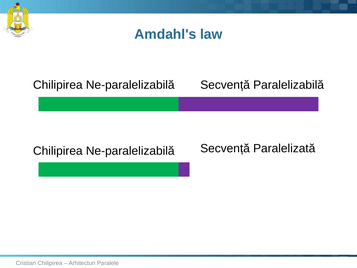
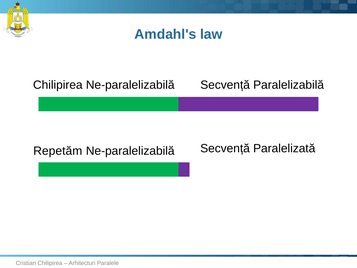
Chilipirea at (58, 151): Chilipirea -> Repetăm
